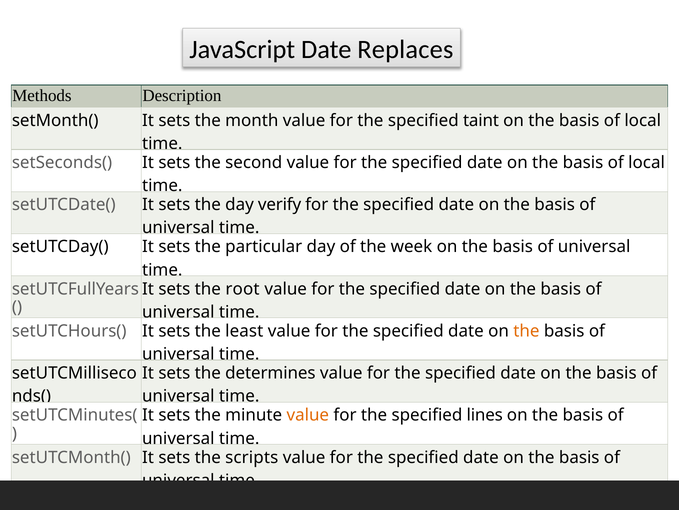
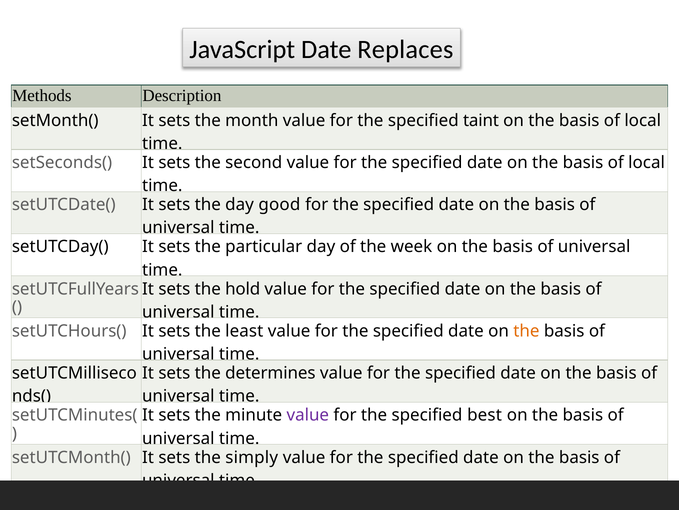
verify: verify -> good
root: root -> hold
value at (308, 415) colour: orange -> purple
lines: lines -> best
scripts: scripts -> simply
